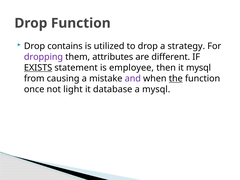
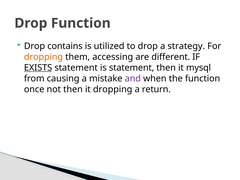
dropping at (43, 57) colour: purple -> orange
attributes: attributes -> accessing
is employee: employee -> statement
the underline: present -> none
not light: light -> then
it database: database -> dropping
a mysql: mysql -> return
